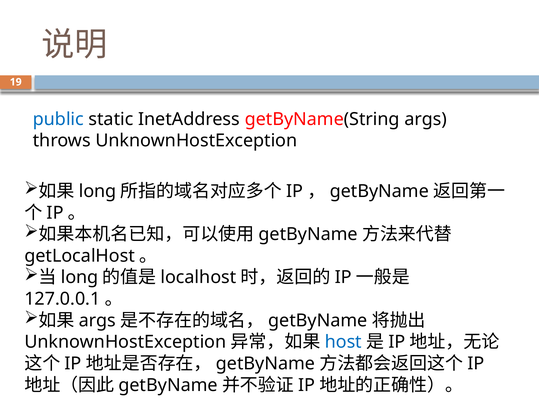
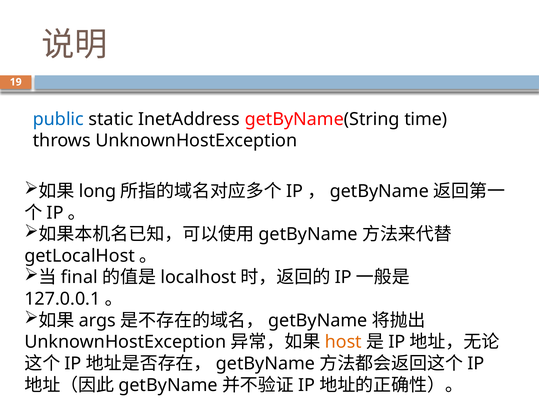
getByName(String args: args -> time
long at (80, 278): long -> final
host colour: blue -> orange
